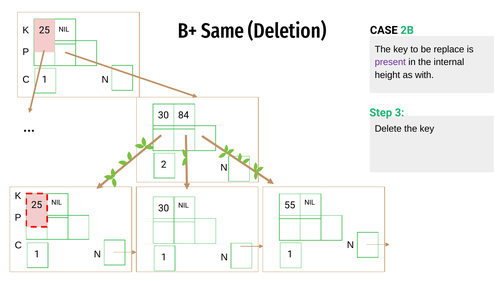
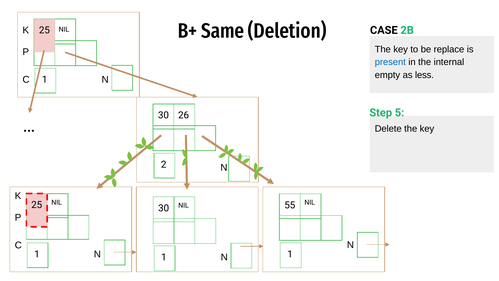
present colour: purple -> blue
height: height -> empty
with: with -> less
3: 3 -> 5
84: 84 -> 26
